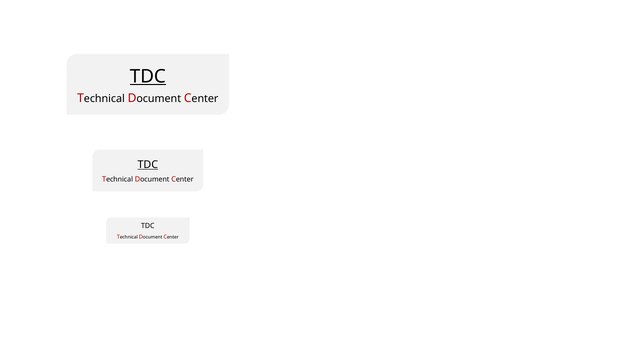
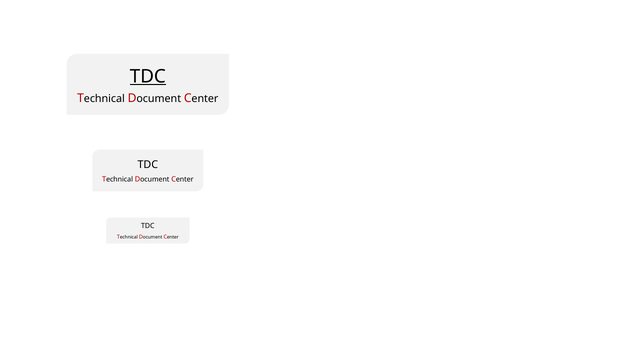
TDC at (148, 165) underline: present -> none
